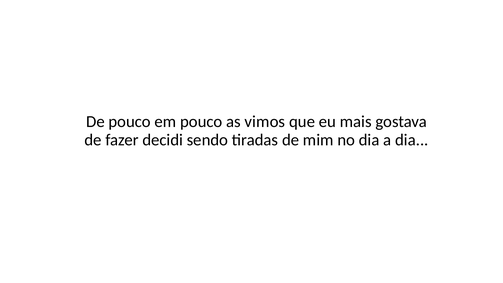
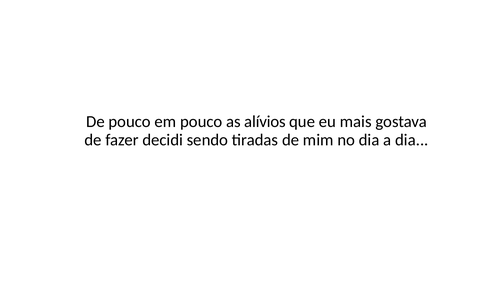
vimos: vimos -> alívios
